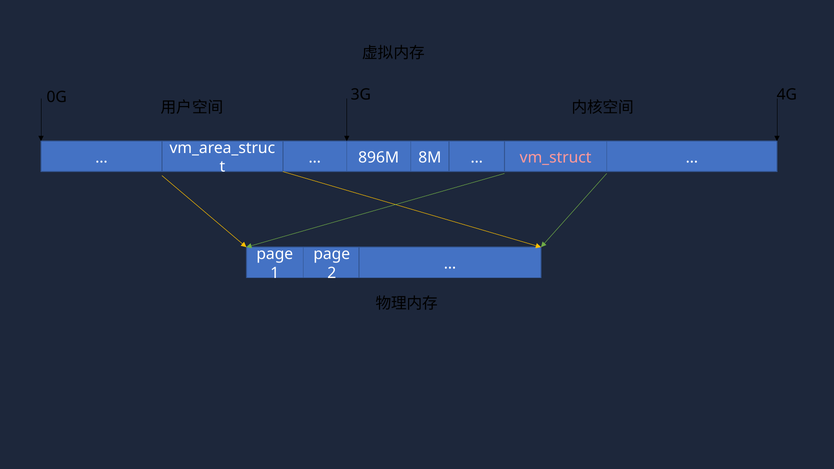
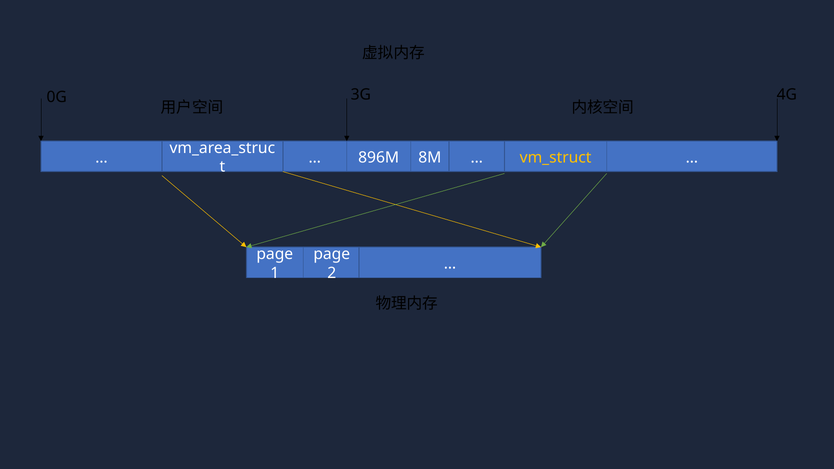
vm_struct colour: pink -> yellow
